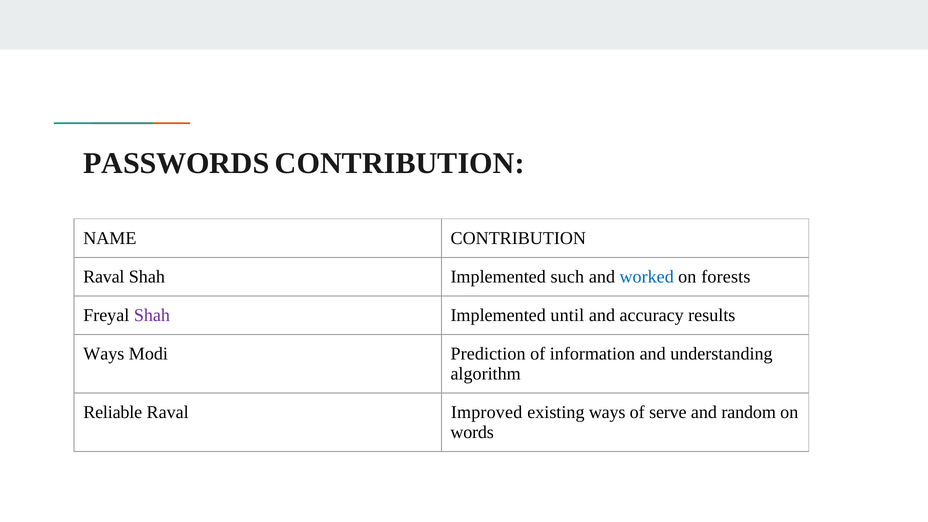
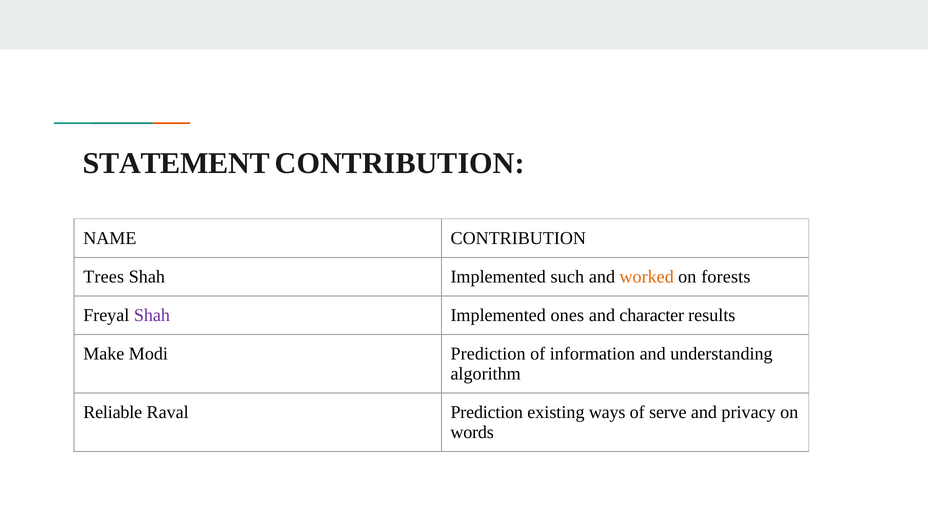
PASSWORDS: PASSWORDS -> STATEMENT
Raval at (104, 277): Raval -> Trees
worked colour: blue -> orange
until: until -> ones
accuracy: accuracy -> character
Ways at (104, 354): Ways -> Make
Raval Improved: Improved -> Prediction
random: random -> privacy
